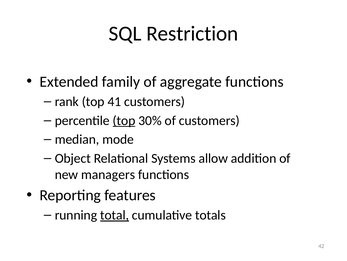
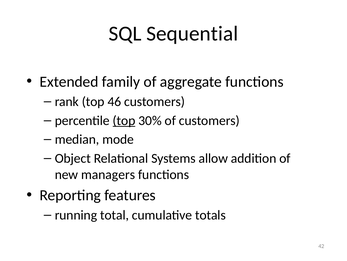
Restriction: Restriction -> Sequential
41: 41 -> 46
total underline: present -> none
